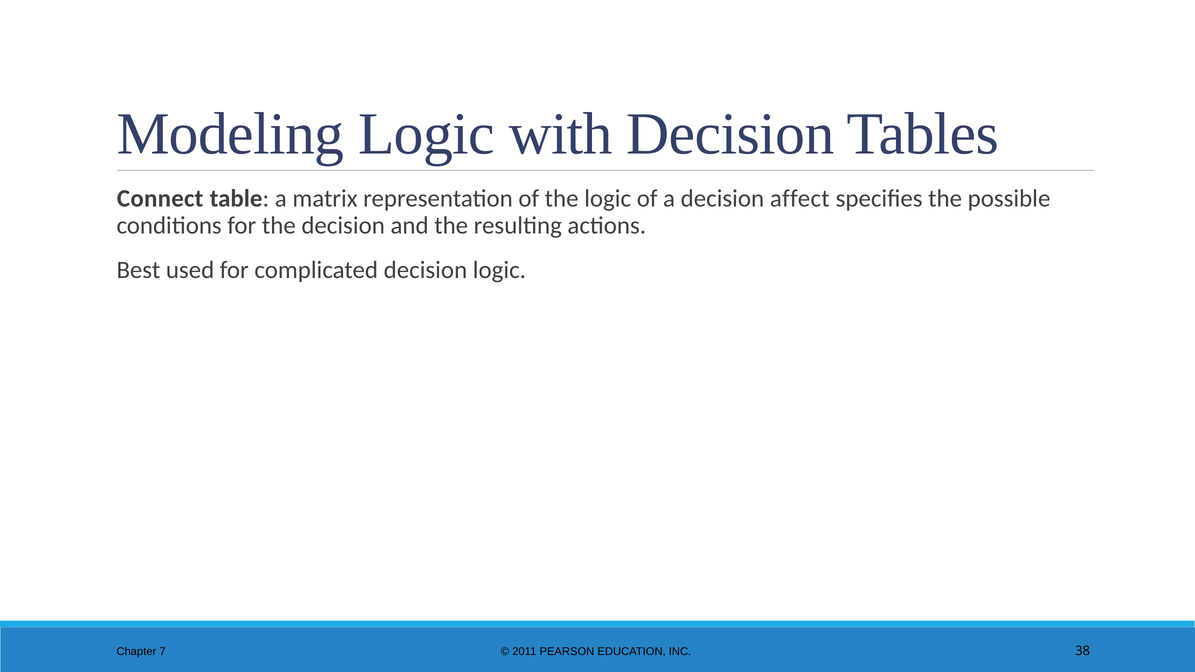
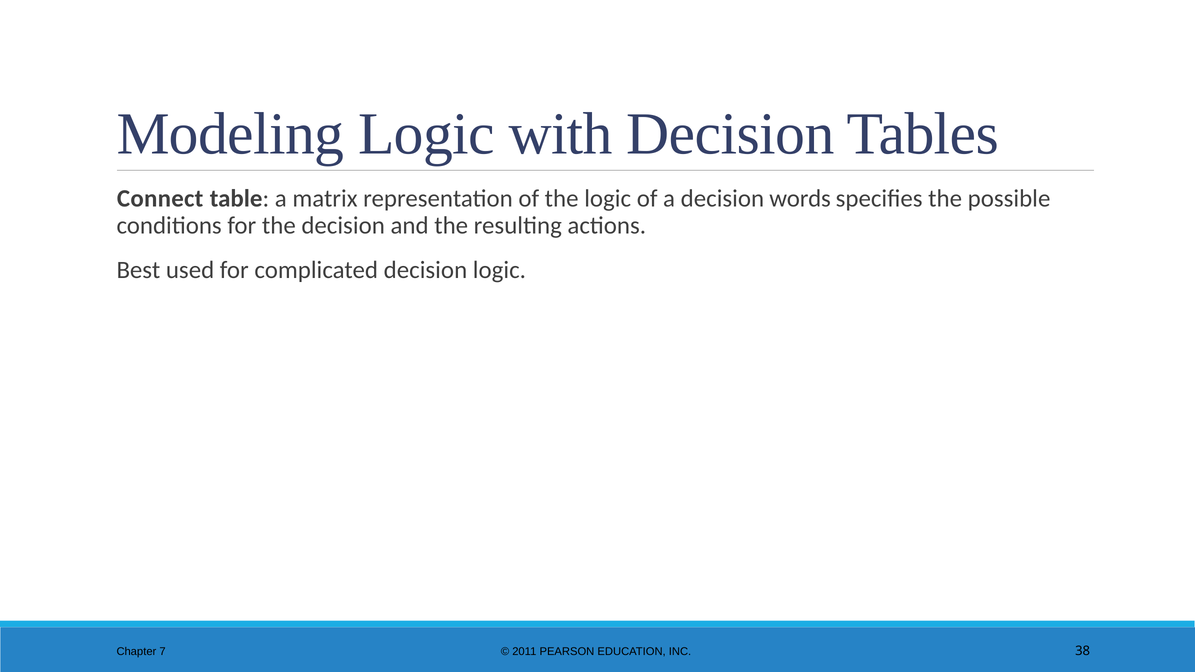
affect: affect -> words
